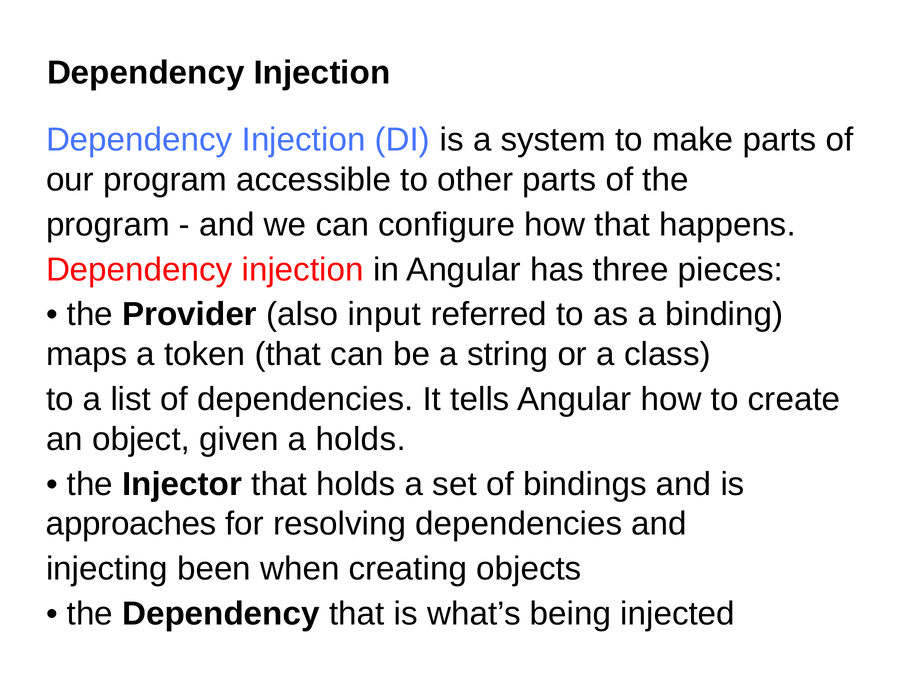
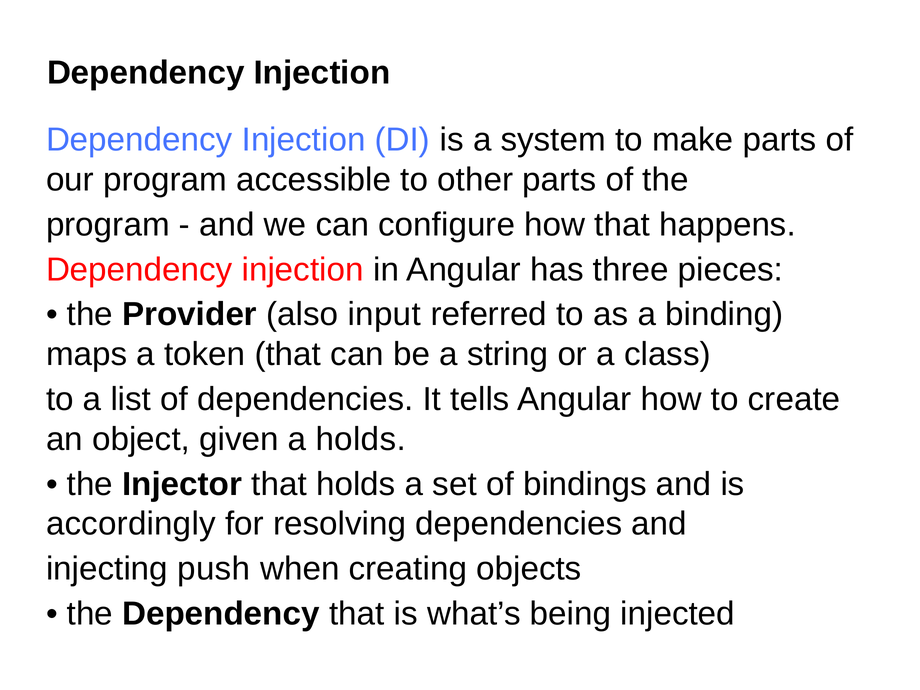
approaches: approaches -> accordingly
been: been -> push
